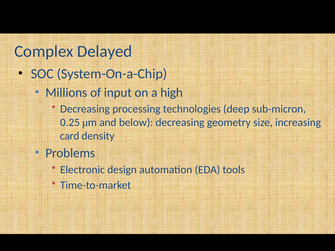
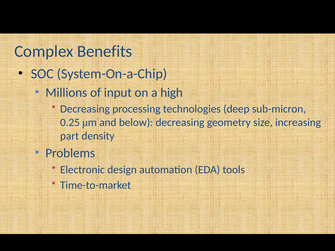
Delayed: Delayed -> Benefits
card: card -> part
